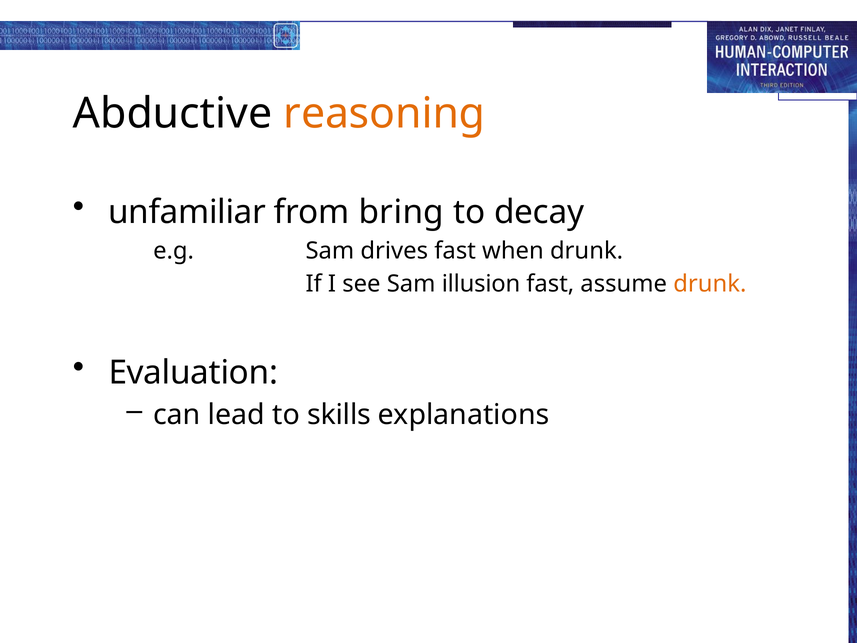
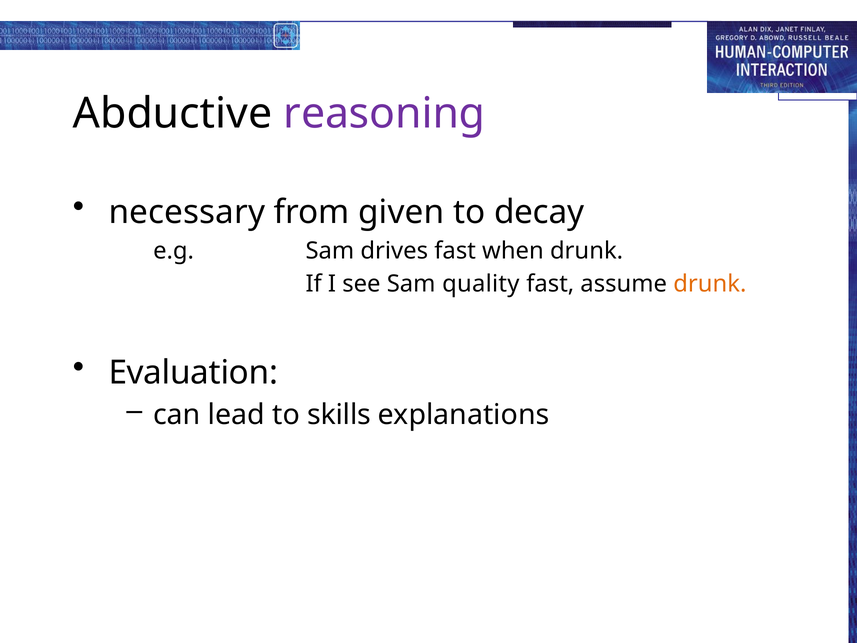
reasoning colour: orange -> purple
unfamiliar: unfamiliar -> necessary
bring: bring -> given
illusion: illusion -> quality
